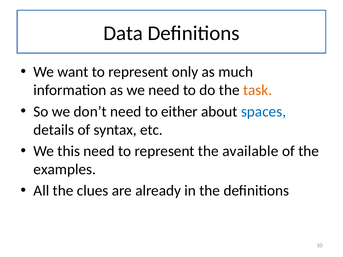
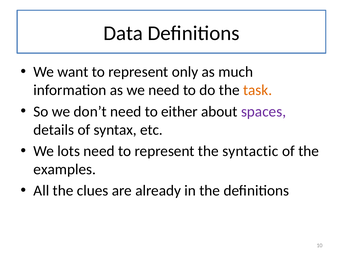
spaces colour: blue -> purple
this: this -> lots
available: available -> syntactic
